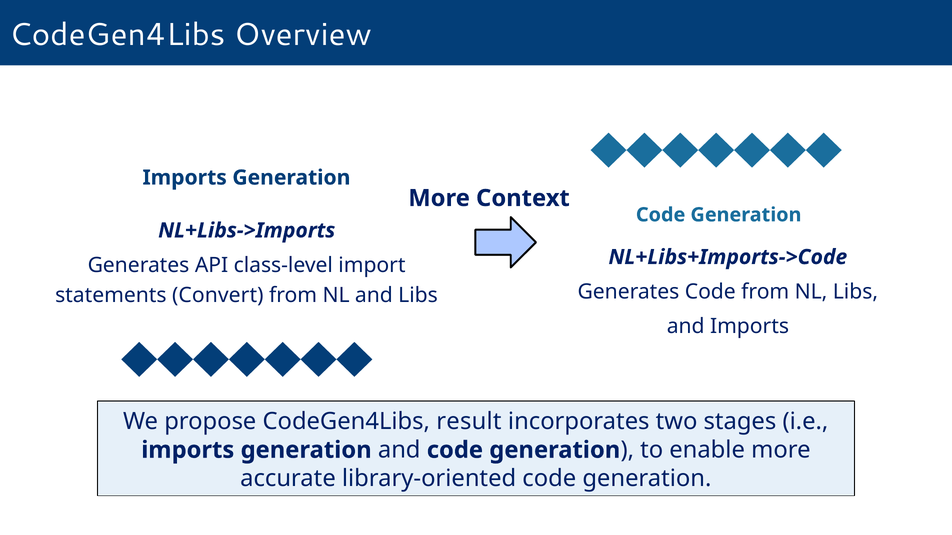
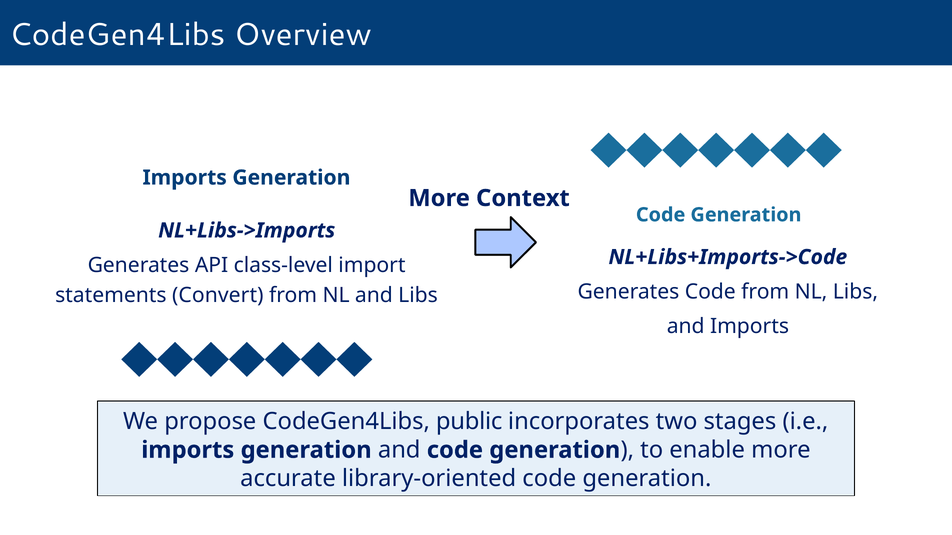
result: result -> public
